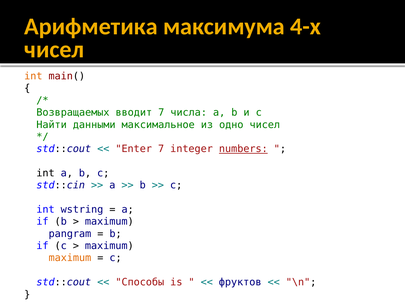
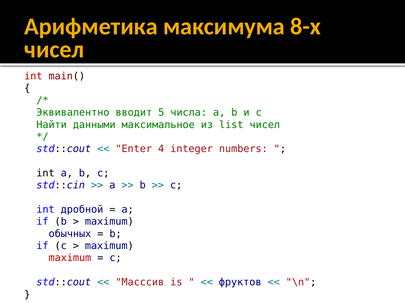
4-х: 4-х -> 8-х
int at (33, 76) colour: orange -> red
Возвращаемых: Возвращаемых -> Эквивалентно
вводит 7: 7 -> 5
одно: одно -> list
Enter 7: 7 -> 4
numbers underline: present -> none
wstring: wstring -> дробной
pangram: pangram -> обычных
maximum at (70, 259) colour: orange -> red
Способы: Способы -> Масссив
